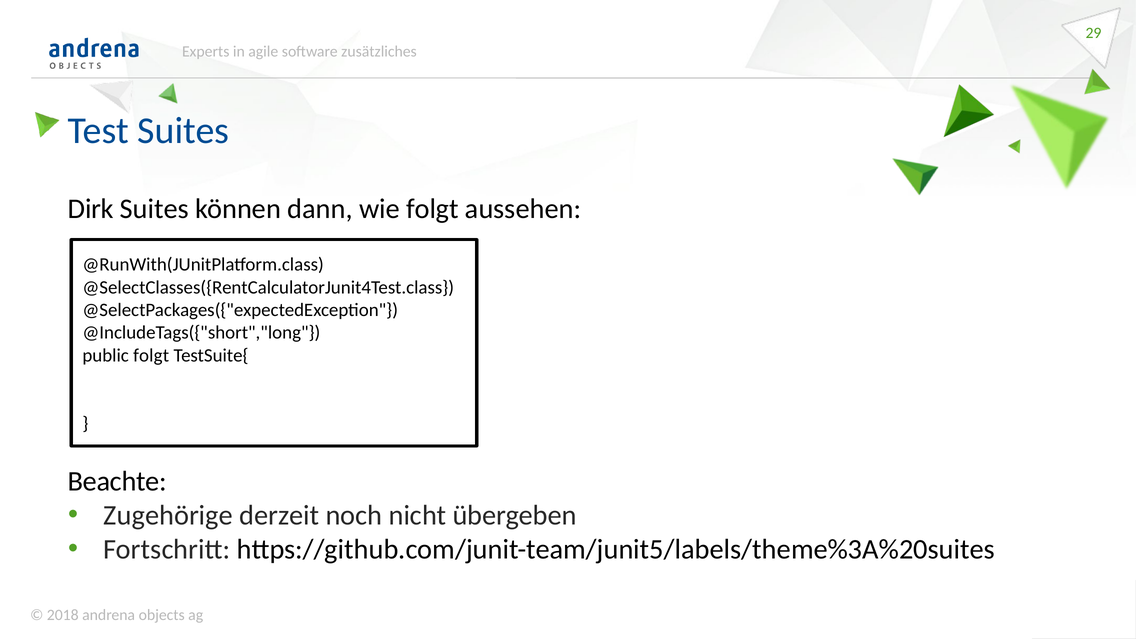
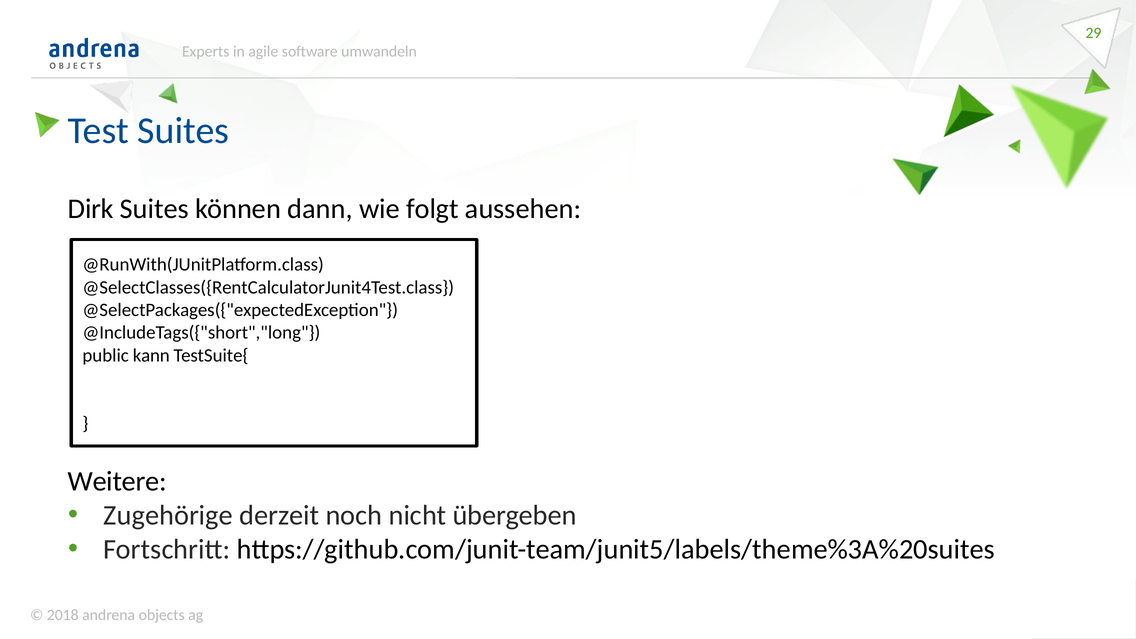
zusätzliches: zusätzliches -> umwandeln
public folgt: folgt -> kann
Beachte: Beachte -> Weitere
